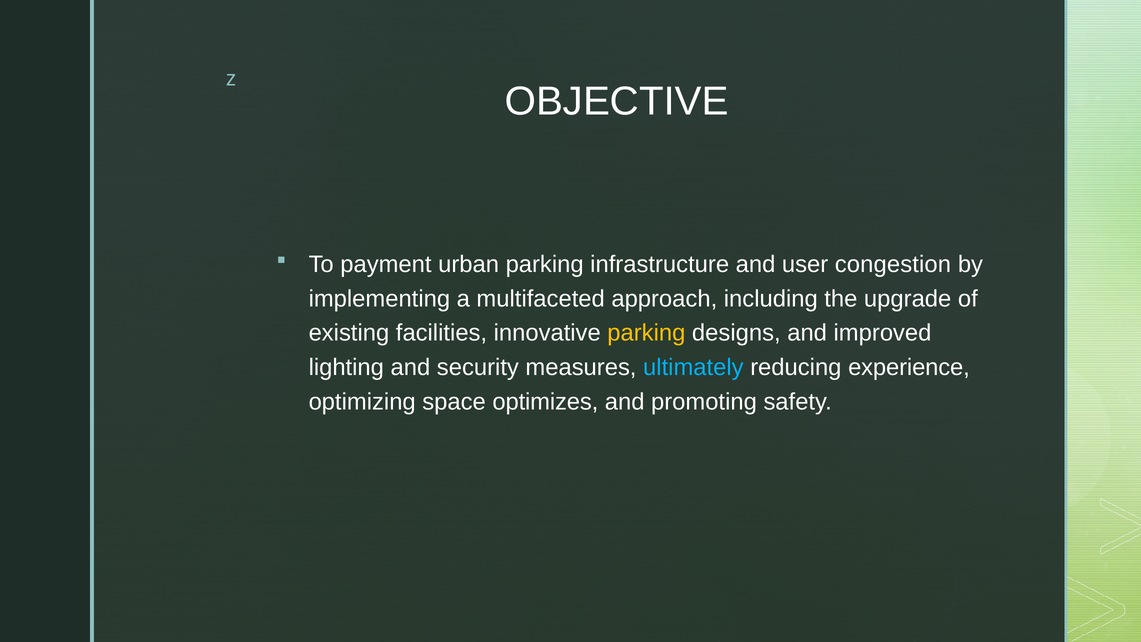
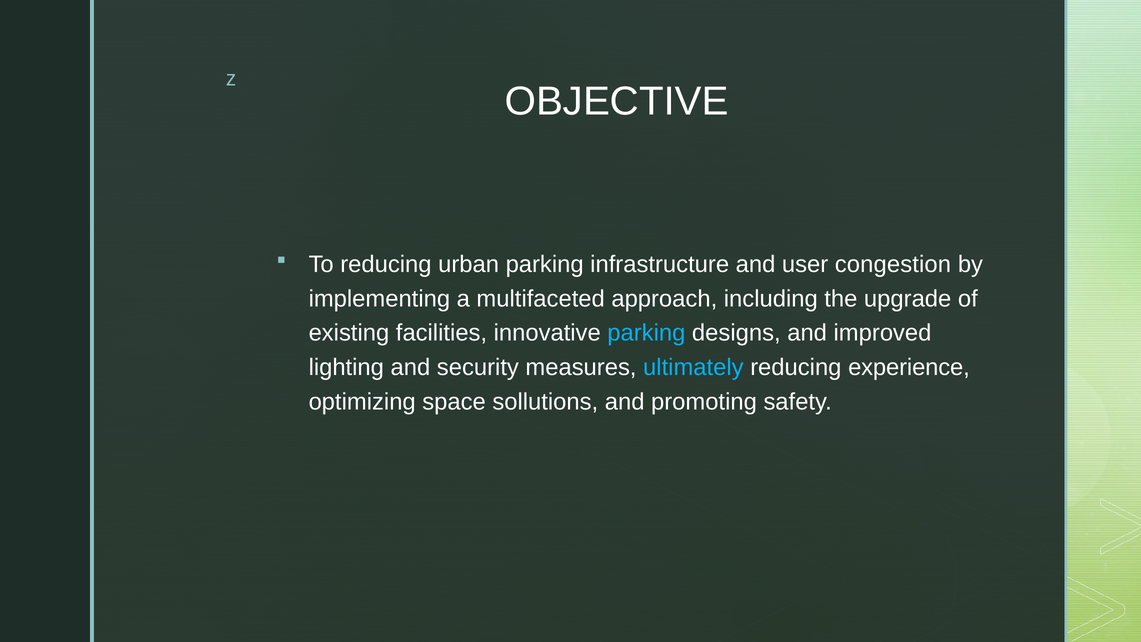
To payment: payment -> reducing
parking at (646, 333) colour: yellow -> light blue
optimizes: optimizes -> sollutions
